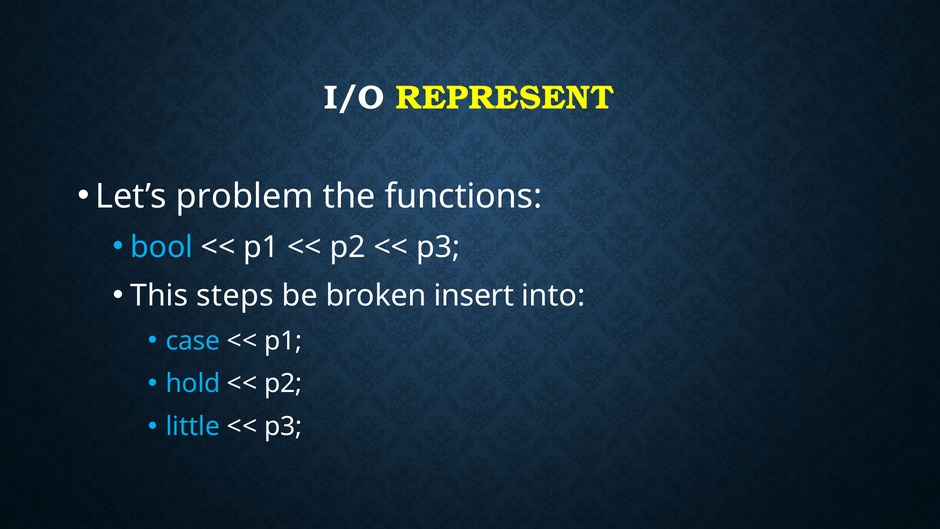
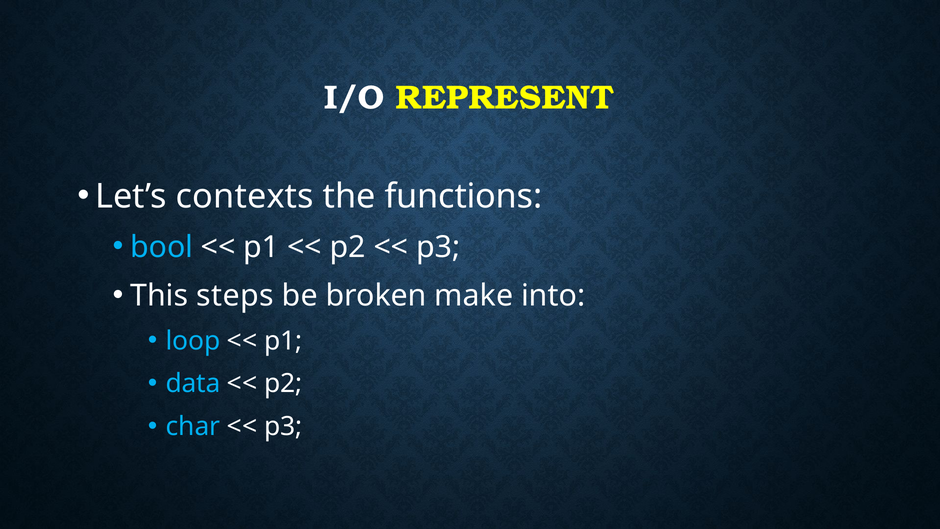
problem: problem -> contexts
insert: insert -> make
case: case -> loop
hold: hold -> data
little: little -> char
